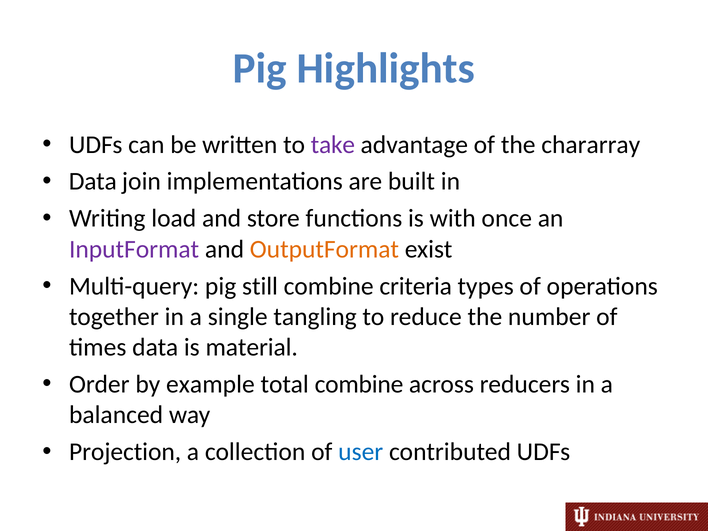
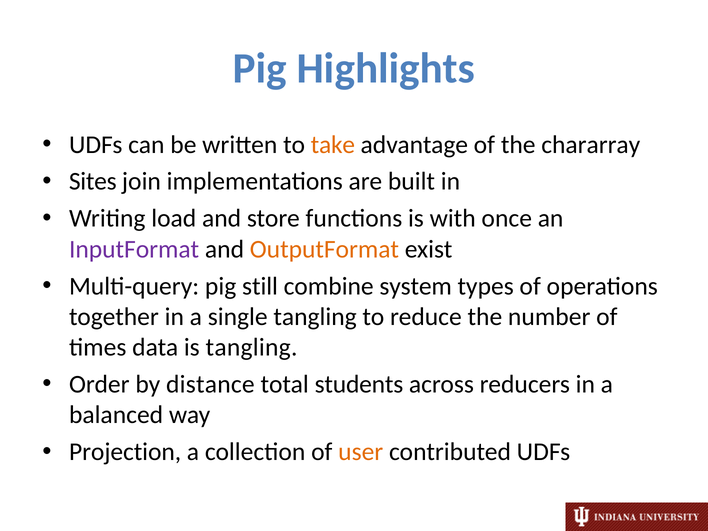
take colour: purple -> orange
Data at (93, 182): Data -> Sites
criteria: criteria -> system
is material: material -> tangling
example: example -> distance
total combine: combine -> students
user colour: blue -> orange
